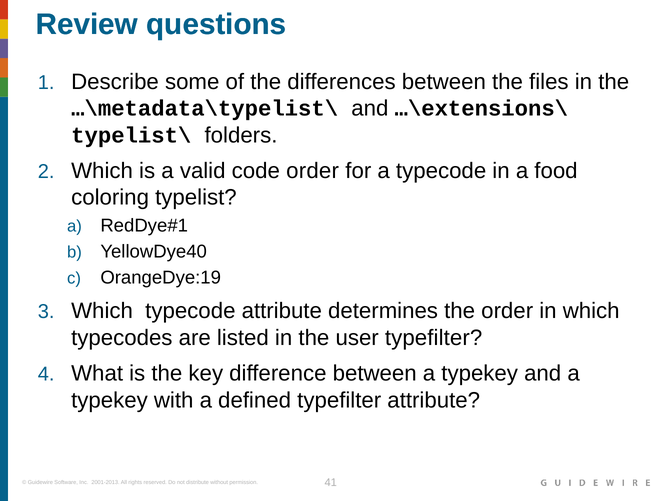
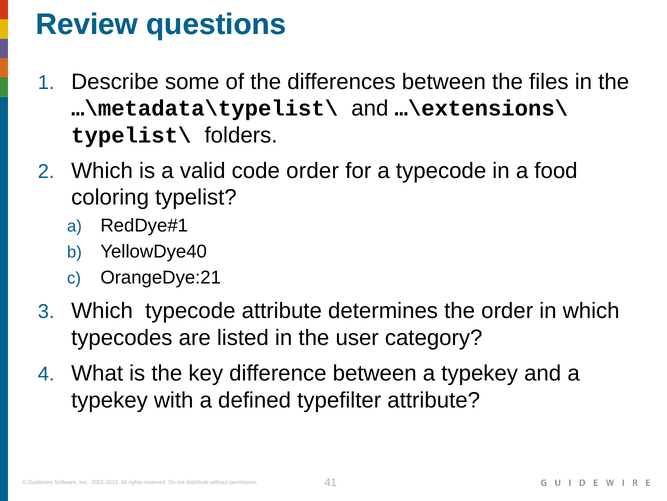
OrangeDye:19: OrangeDye:19 -> OrangeDye:21
user typefilter: typefilter -> category
